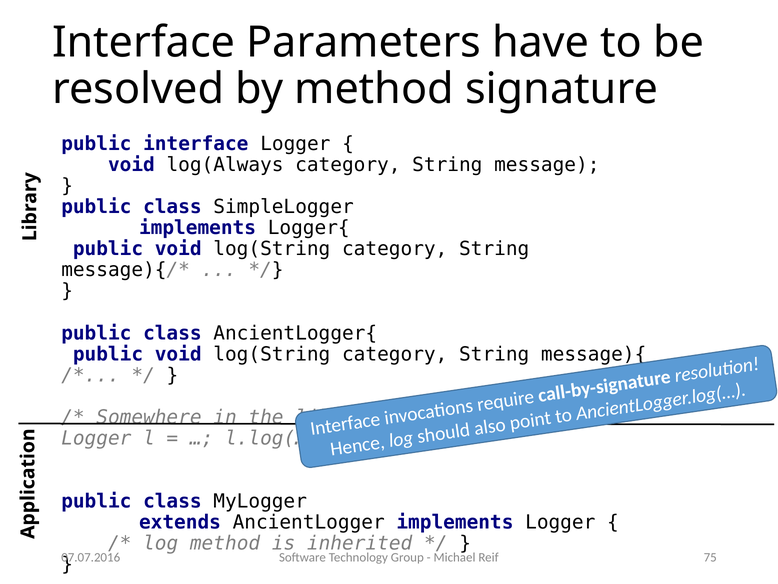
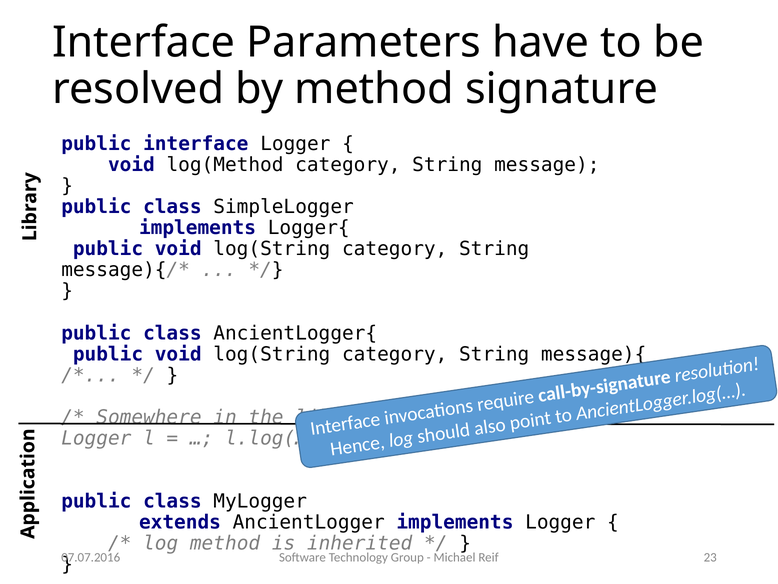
log(Always: log(Always -> log(Method
75: 75 -> 23
